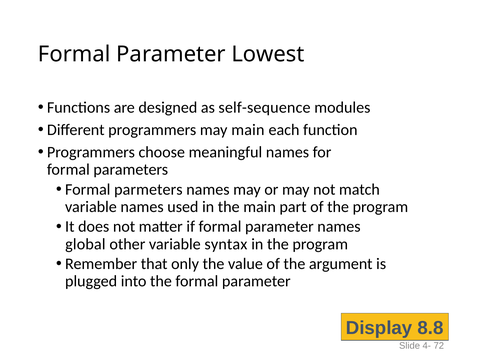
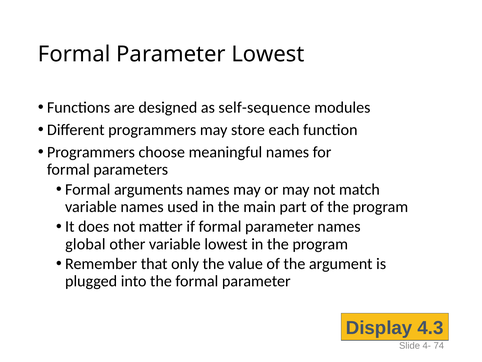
may main: main -> store
parmeters: parmeters -> arguments
variable syntax: syntax -> lowest
8.8: 8.8 -> 4.3
72: 72 -> 74
